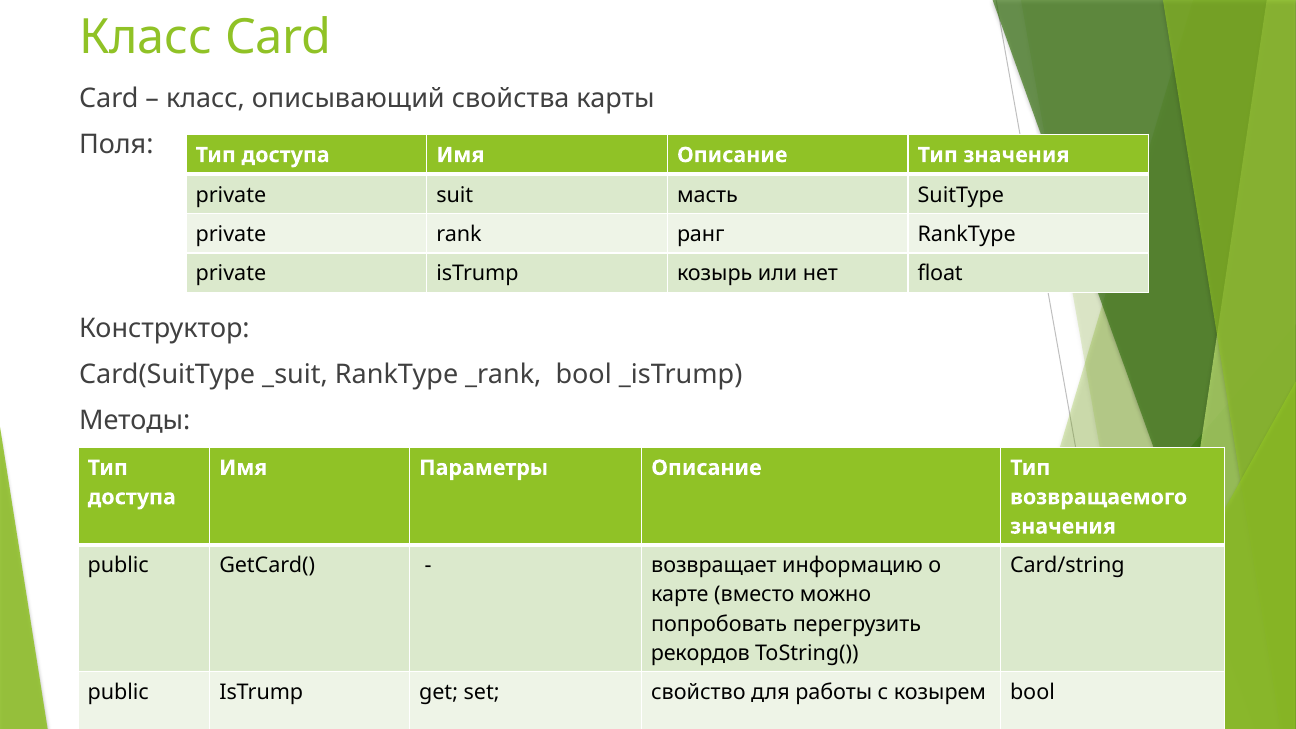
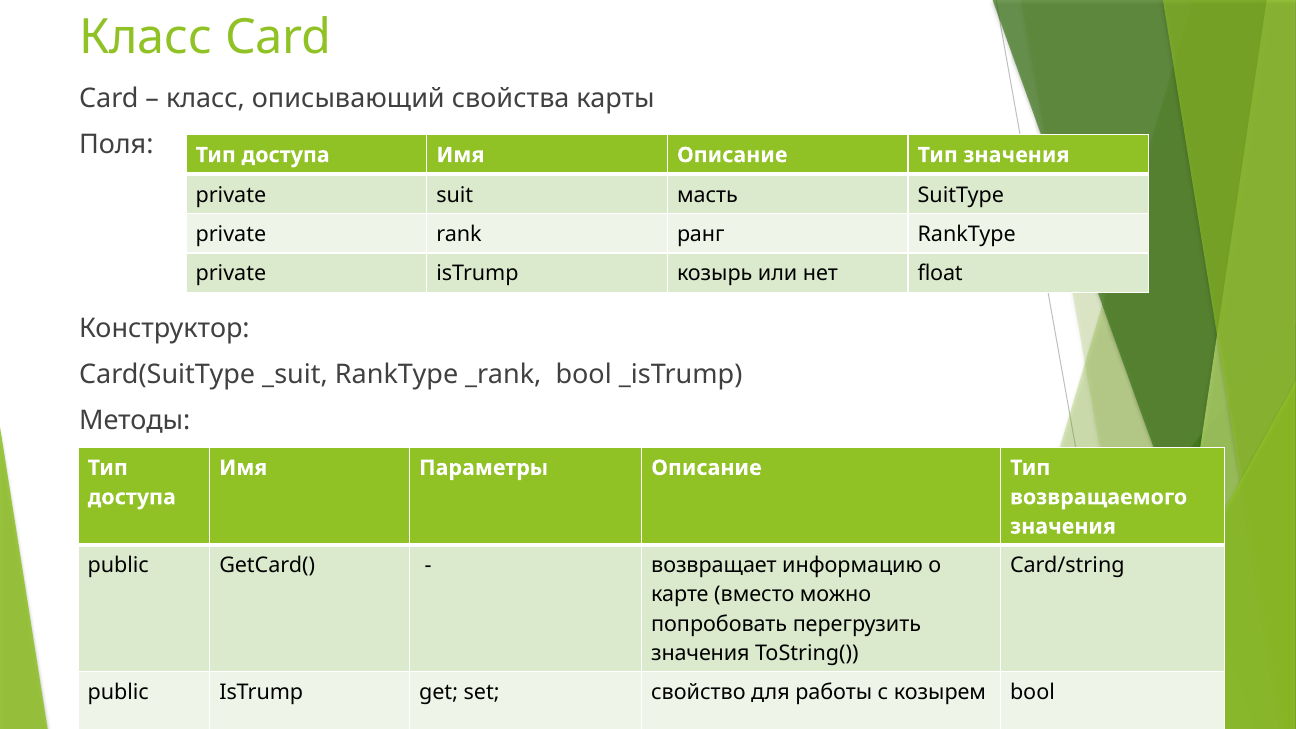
рекордов at (700, 653): рекордов -> значения
